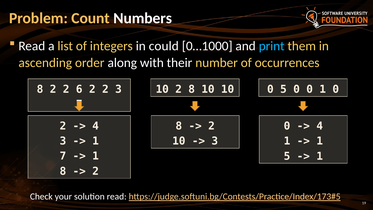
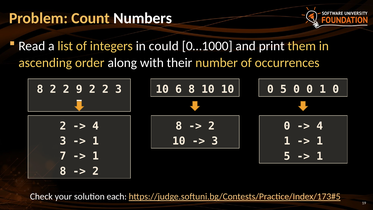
print colour: light blue -> white
6: 6 -> 9
10 2: 2 -> 6
solution read: read -> each
